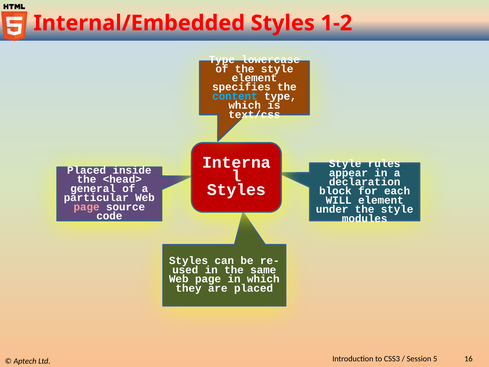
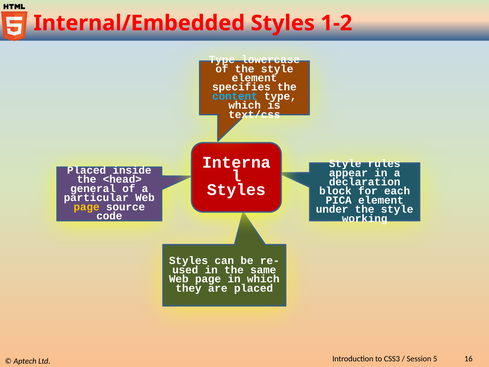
WILL: WILL -> PICA
page at (87, 207) colour: pink -> yellow
modules: modules -> working
